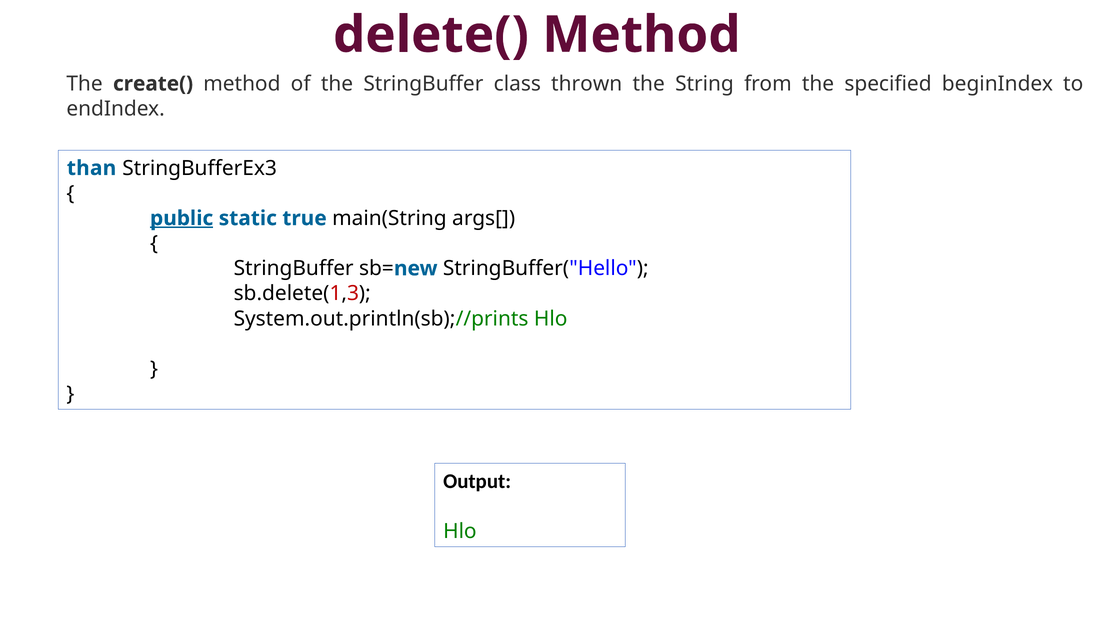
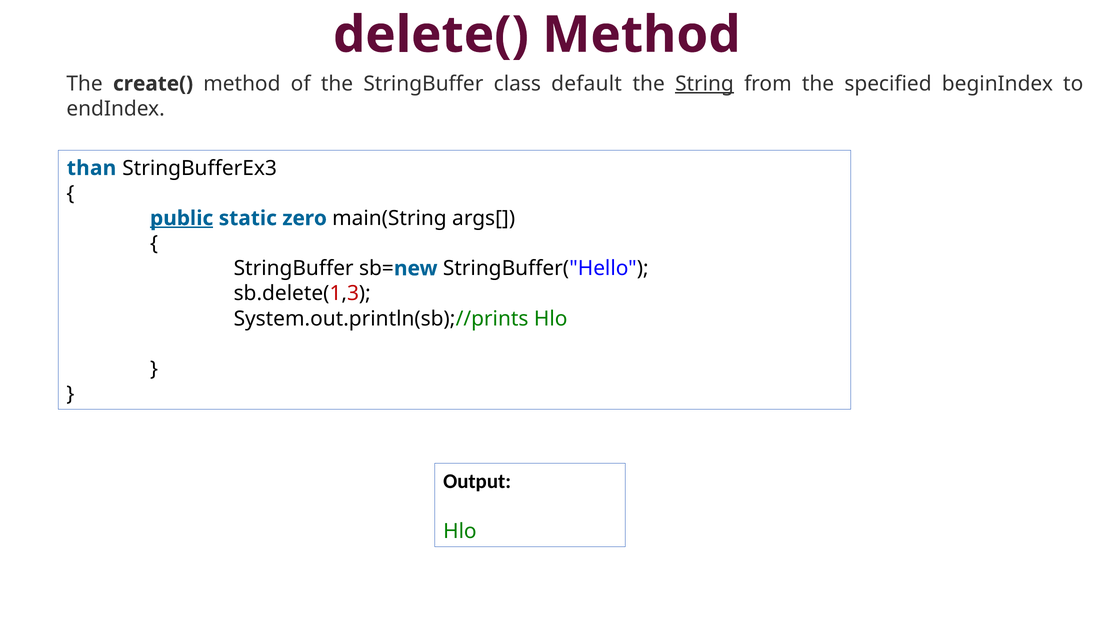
thrown: thrown -> default
String underline: none -> present
true: true -> zero
